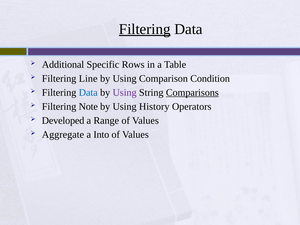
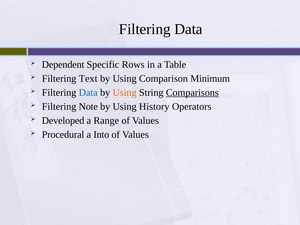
Filtering at (145, 29) underline: present -> none
Additional: Additional -> Dependent
Line: Line -> Text
Condition: Condition -> Minimum
Using at (125, 92) colour: purple -> orange
Aggregate: Aggregate -> Procedural
